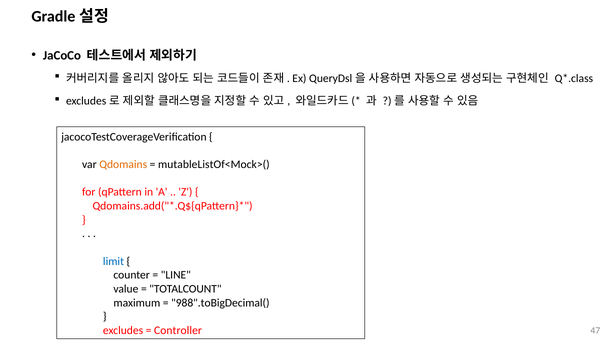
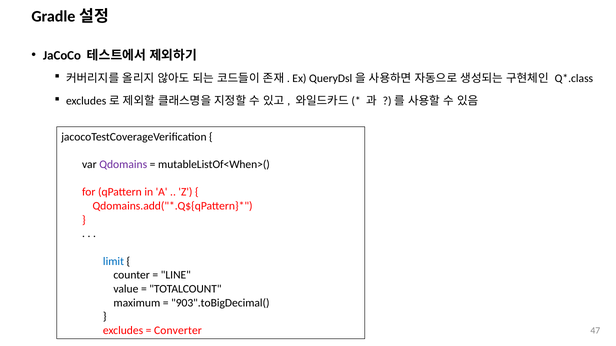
Qdomains colour: orange -> purple
mutableListOf<Mock>(: mutableListOf<Mock>( -> mutableListOf<When>(
988".toBigDecimal(: 988".toBigDecimal( -> 903".toBigDecimal(
Controller: Controller -> Converter
